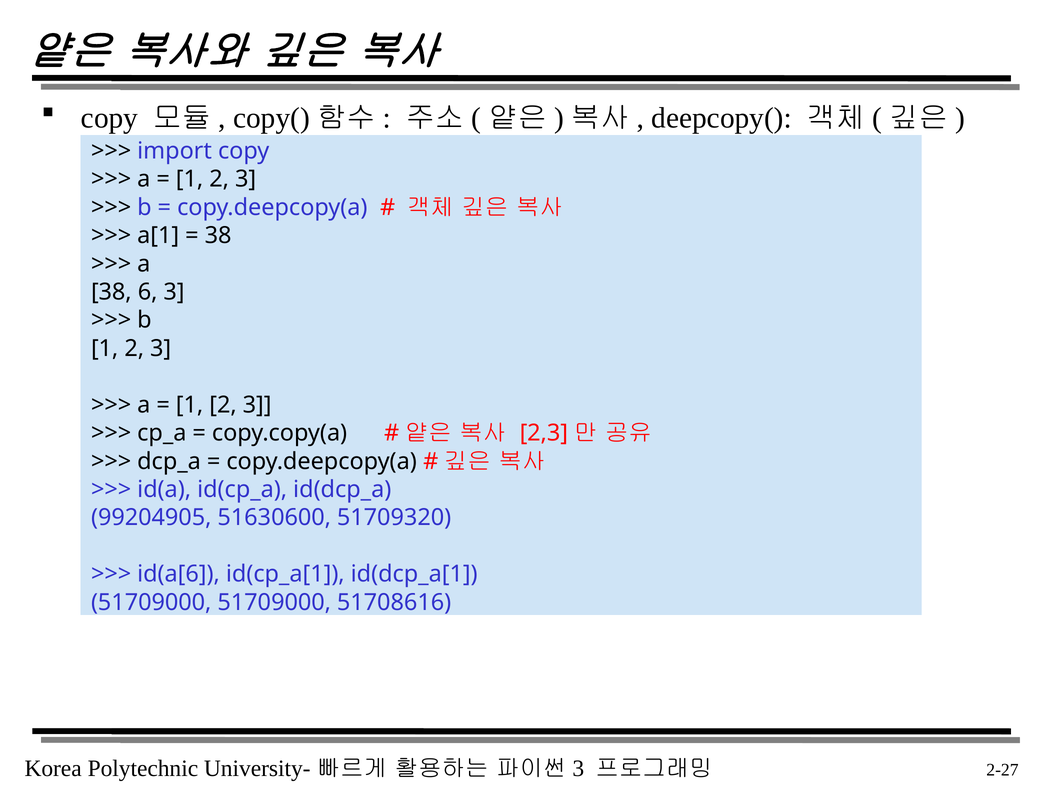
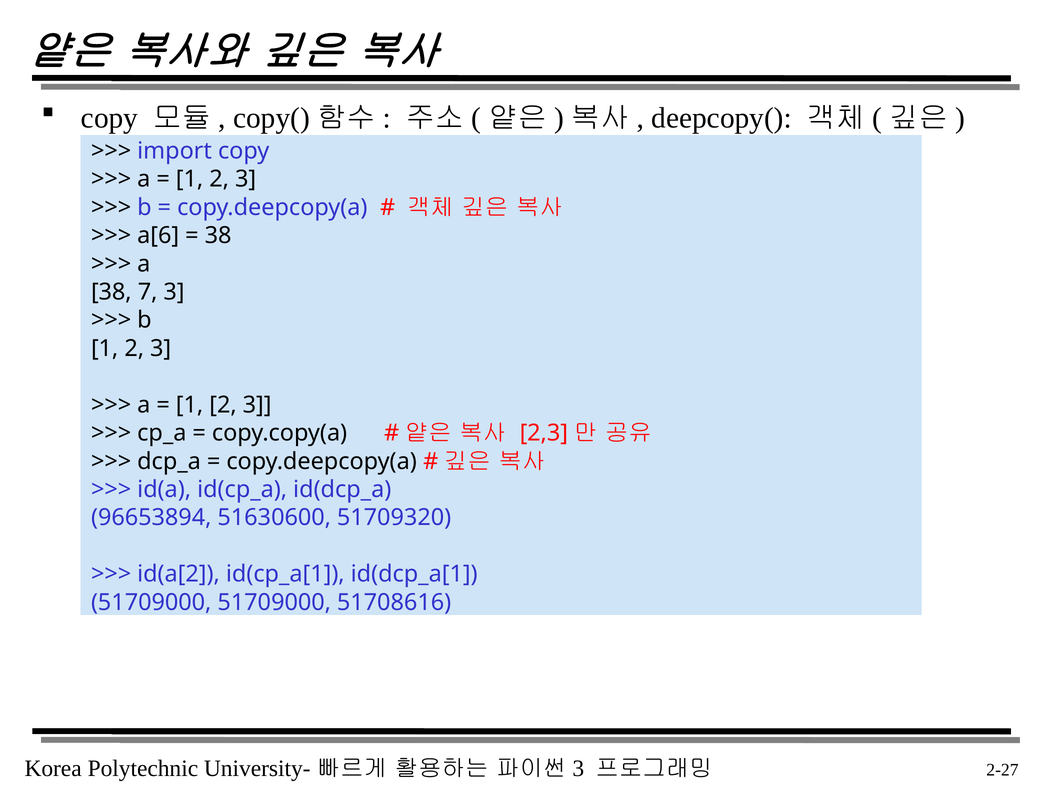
a[1: a[1 -> a[6
6: 6 -> 7
99204905: 99204905 -> 96653894
id(a[6: id(a[6 -> id(a[2
